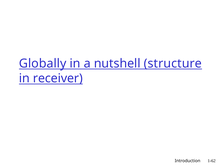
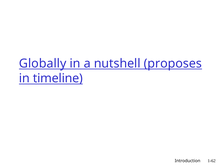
structure: structure -> proposes
receiver: receiver -> timeline
